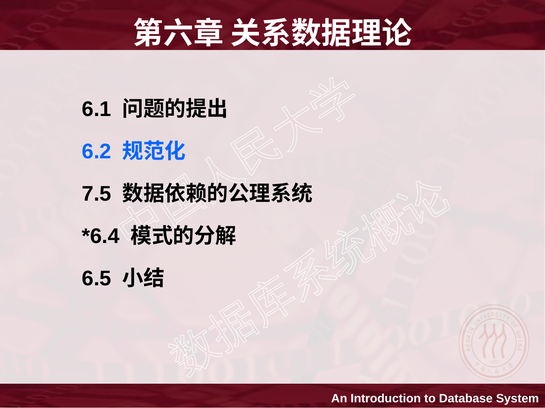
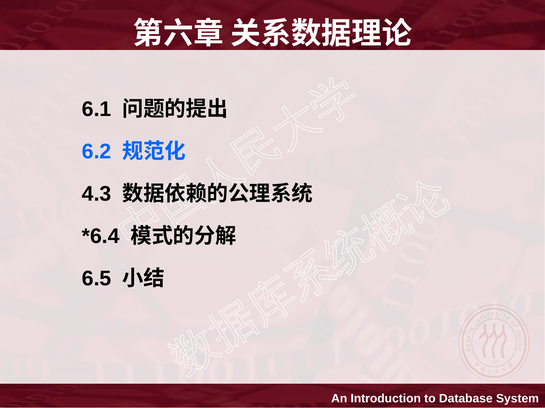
7.5: 7.5 -> 4.3
